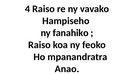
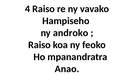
fanahiko: fanahiko -> androko
